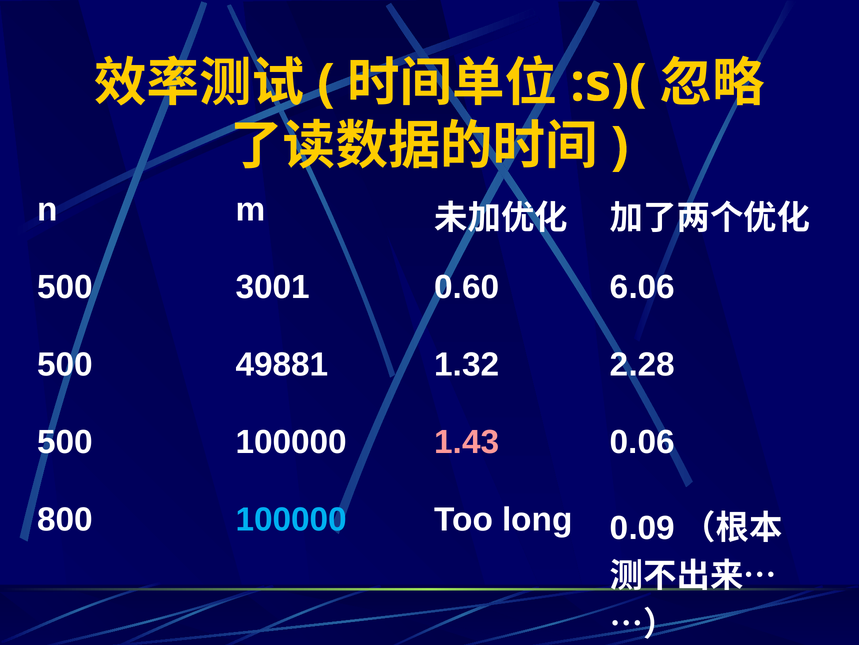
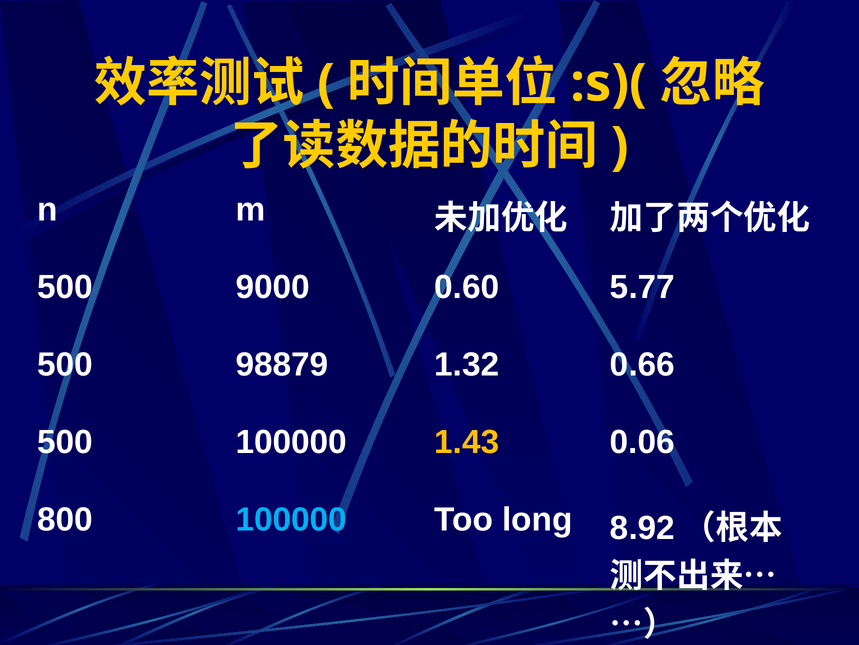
3001: 3001 -> 9000
6.06: 6.06 -> 5.77
49881: 49881 -> 98879
2.28: 2.28 -> 0.66
1.43 colour: pink -> yellow
0.09: 0.09 -> 8.92
